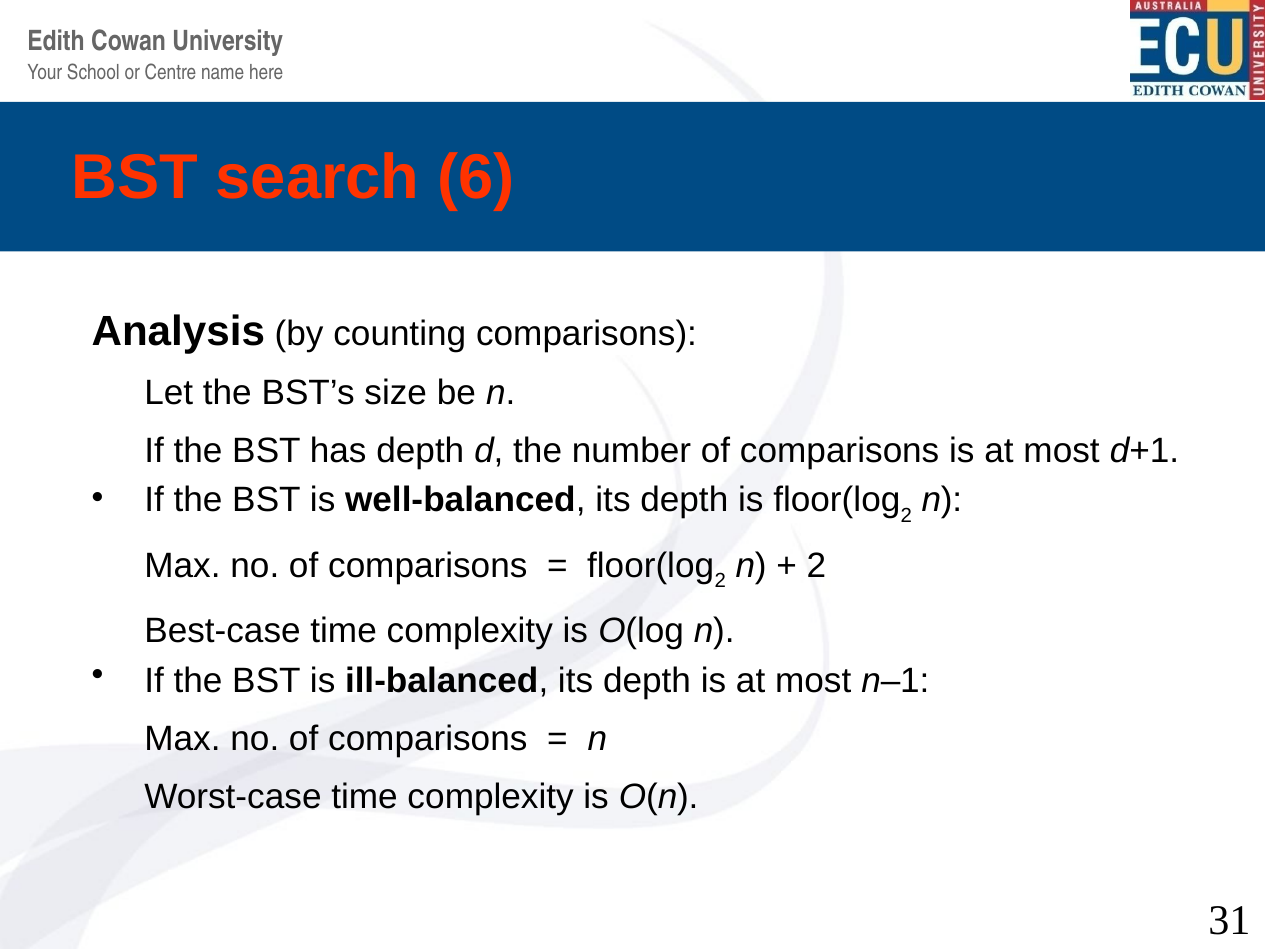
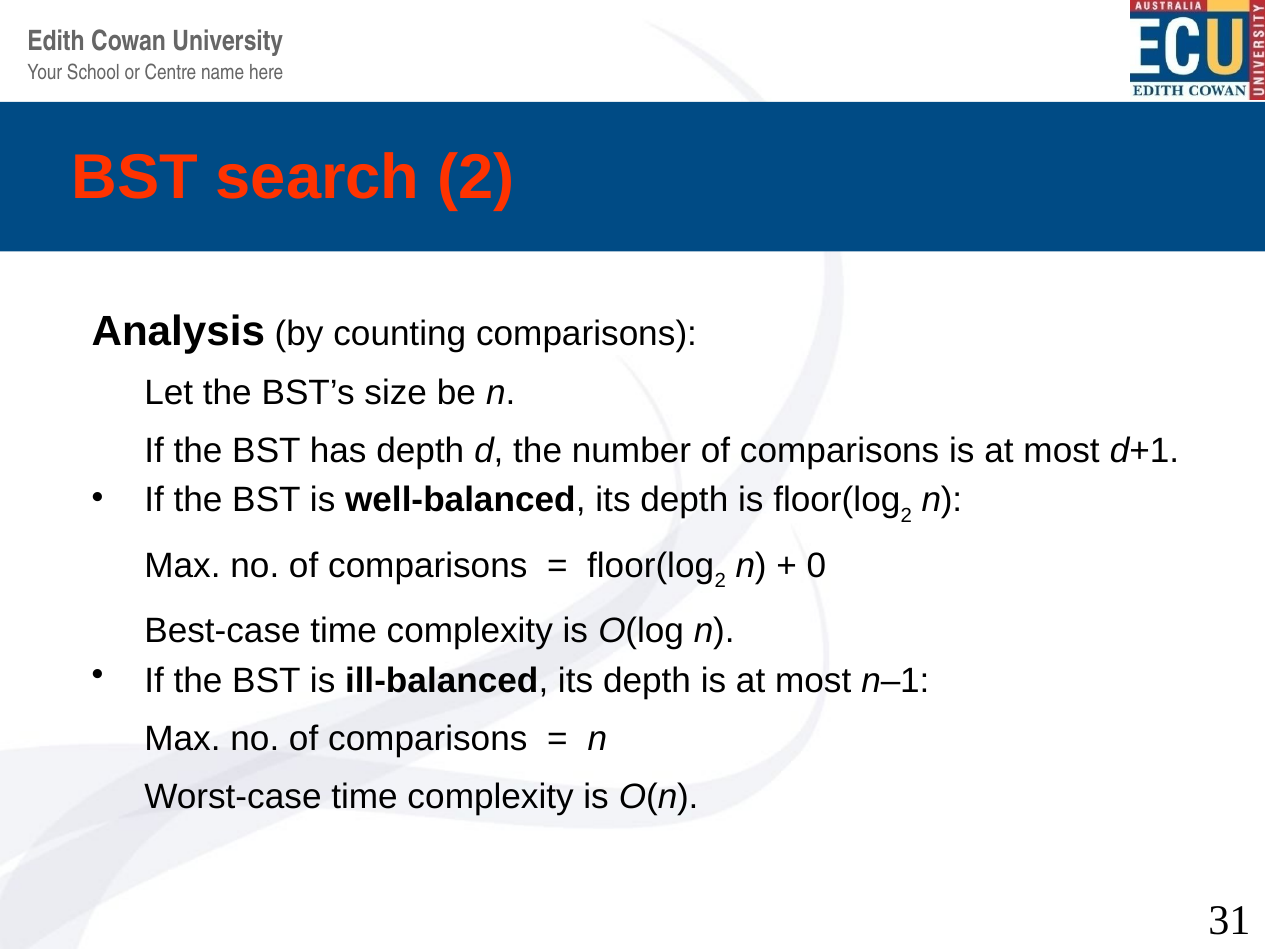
search 6: 6 -> 2
2 at (816, 566): 2 -> 0
